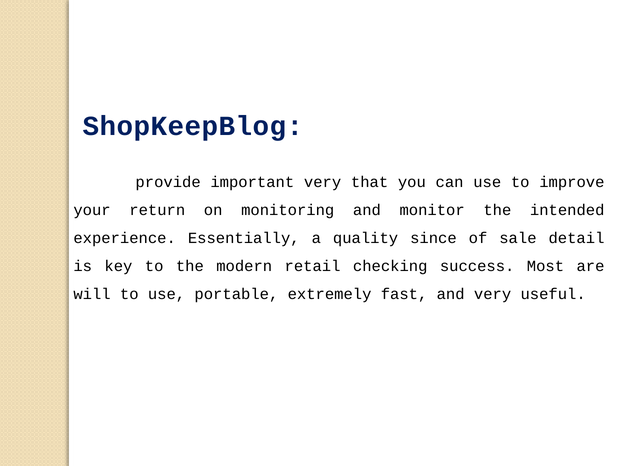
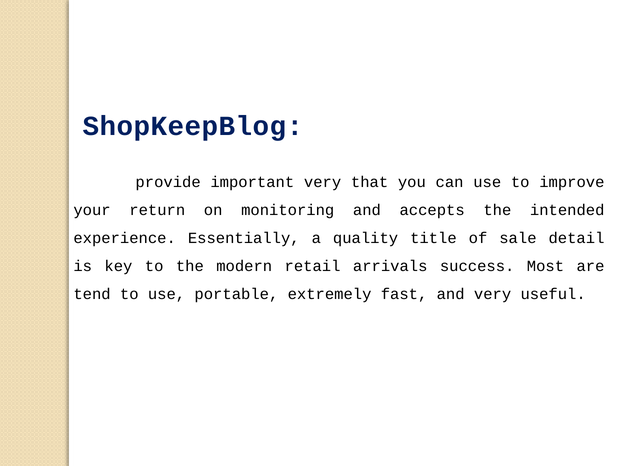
monitor: monitor -> accepts
since: since -> title
checking: checking -> arrivals
will: will -> tend
